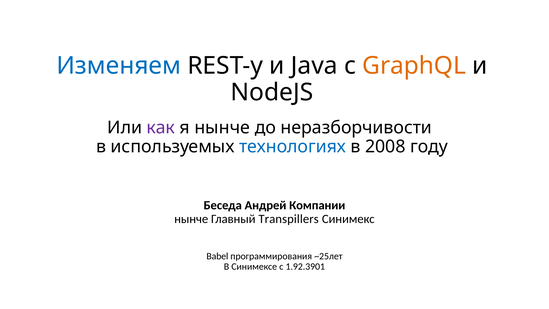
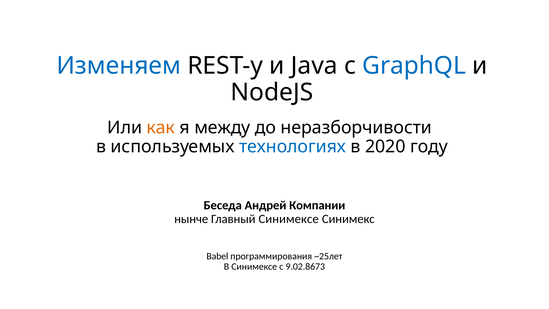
GraphQL colour: orange -> blue
как colour: purple -> orange
я нынче: нынче -> между
2008: 2008 -> 2020
Главный Transpillers: Transpillers -> Синимексе
1.92.3901: 1.92.3901 -> 9.02.8673
